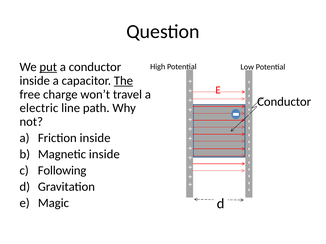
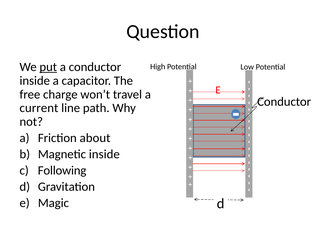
The underline: present -> none
electric: electric -> current
Friction inside: inside -> about
